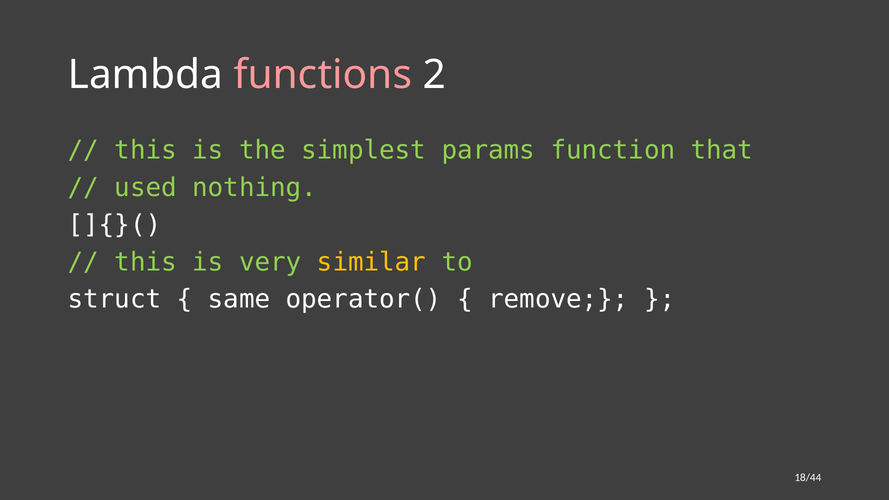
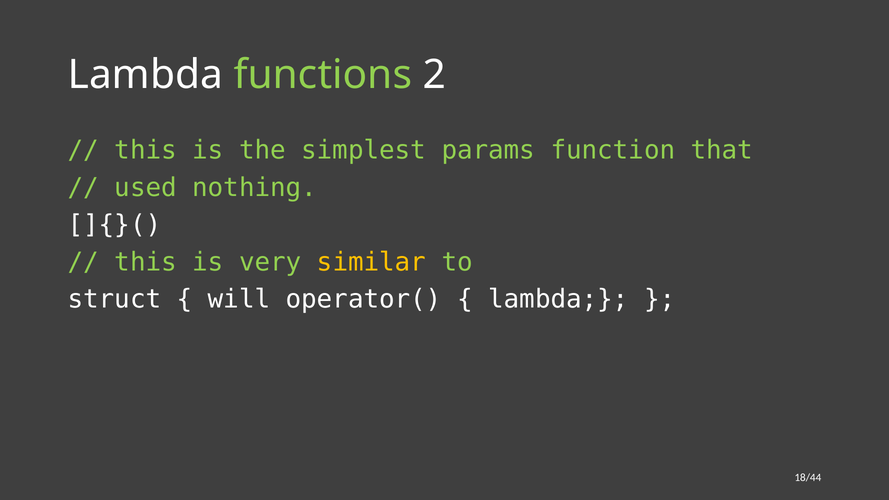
functions colour: pink -> light green
same: same -> will
remove at (558, 299): remove -> lambda
